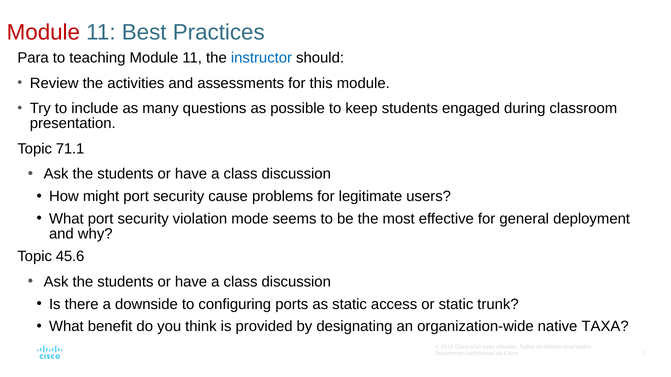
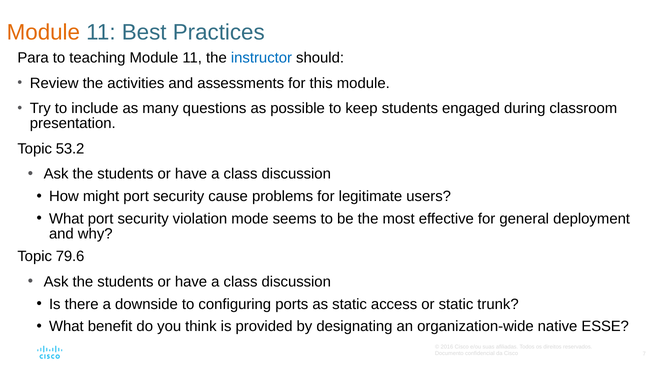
Module at (43, 32) colour: red -> orange
71.1: 71.1 -> 53.2
45.6: 45.6 -> 79.6
TAXA: TAXA -> ESSE
